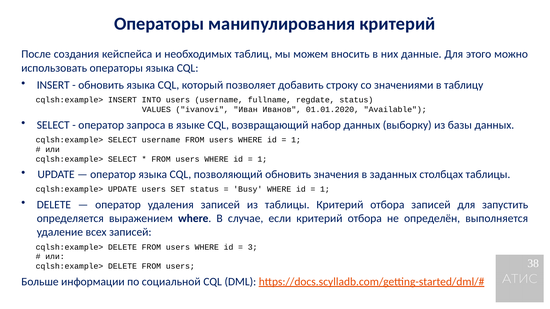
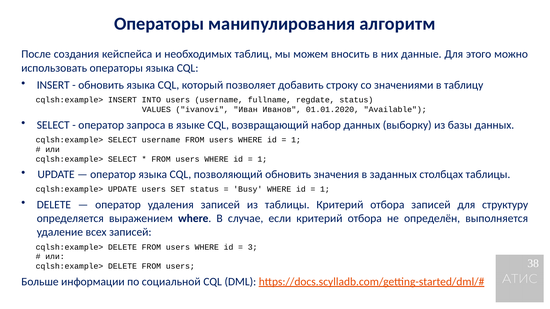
манипулирования критерий: критерий -> алгоритм
запустить: запустить -> структуру
